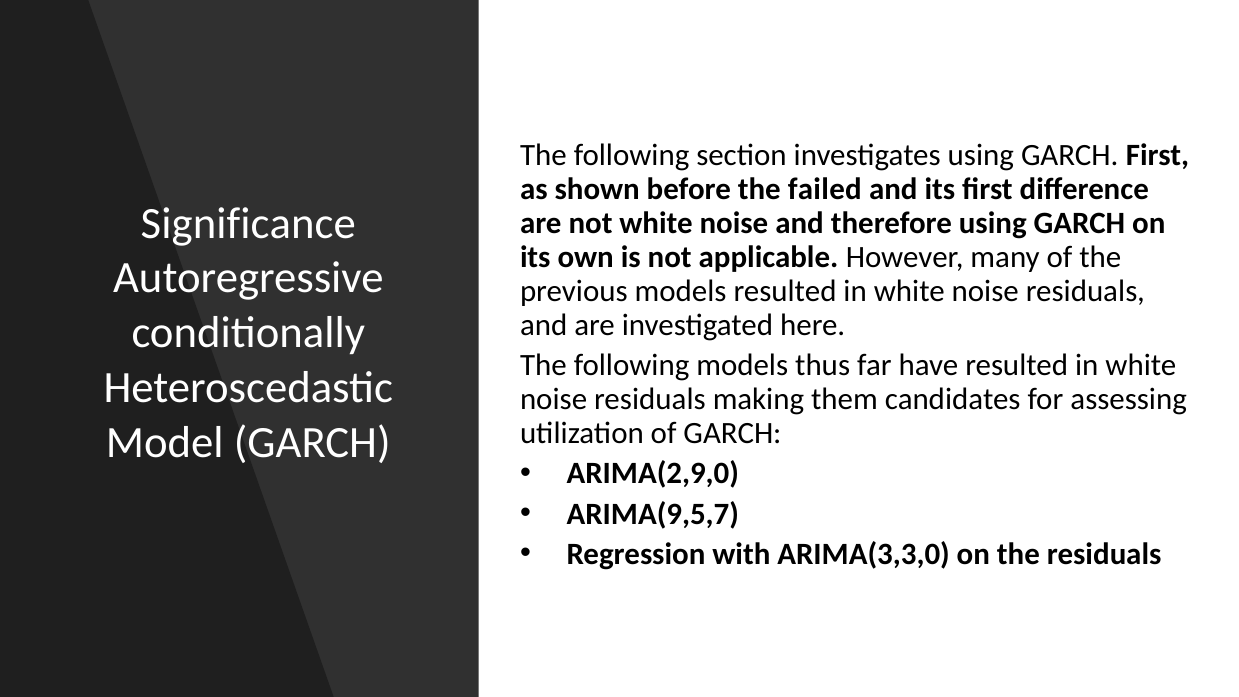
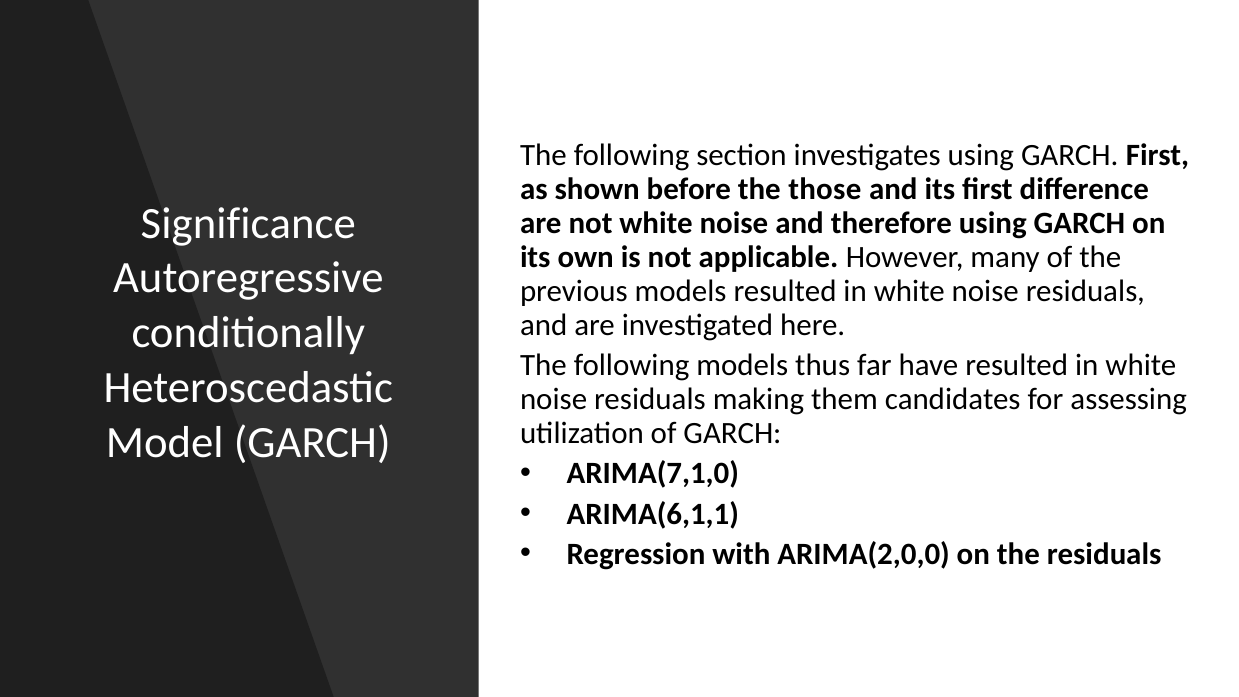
failed: failed -> those
ARIMA(2,9,0: ARIMA(2,9,0 -> ARIMA(7,1,0
ARIMA(9,5,7: ARIMA(9,5,7 -> ARIMA(6,1,1
ARIMA(3,3,0: ARIMA(3,3,0 -> ARIMA(2,0,0
